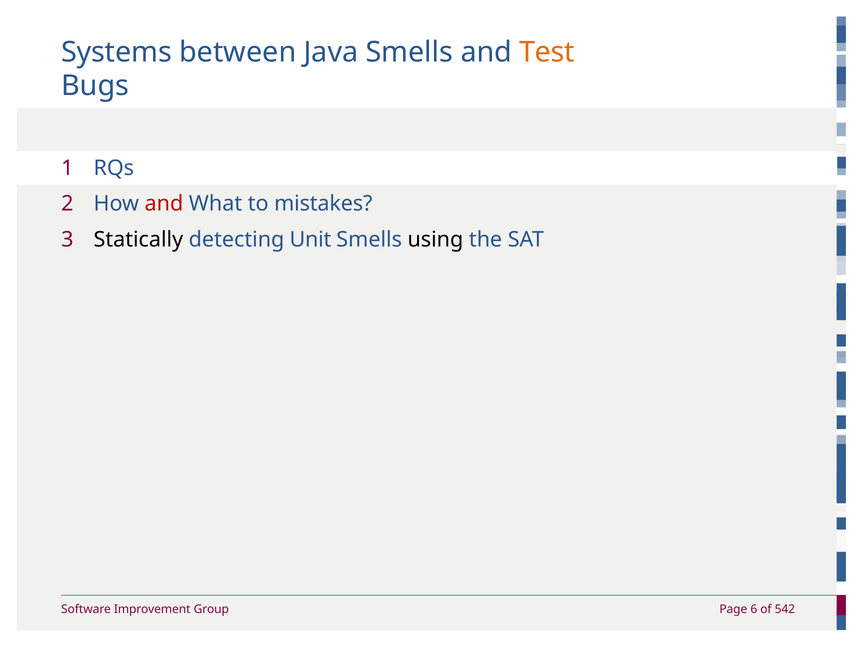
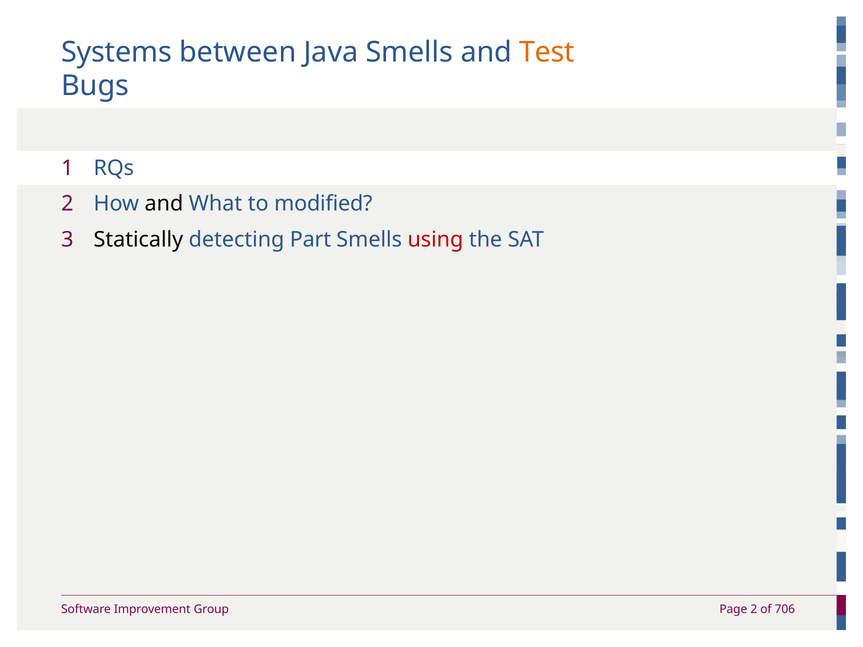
and at (164, 204) colour: red -> black
mistakes: mistakes -> modified
Unit: Unit -> Part
using colour: black -> red
Page 6: 6 -> 2
542: 542 -> 706
